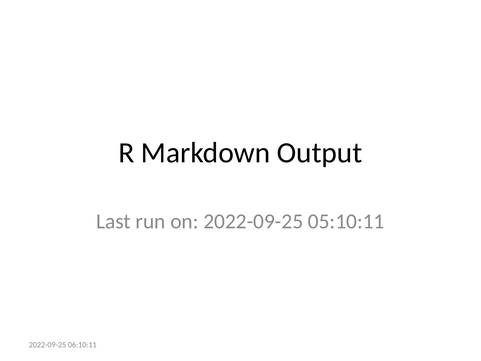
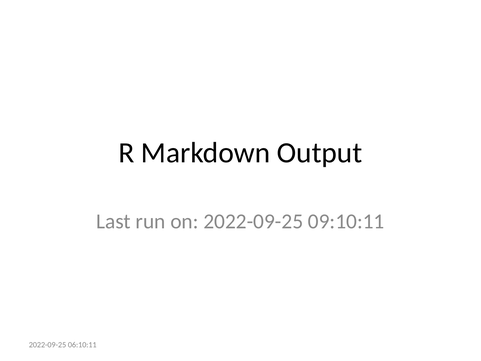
05:10:11: 05:10:11 -> 09:10:11
